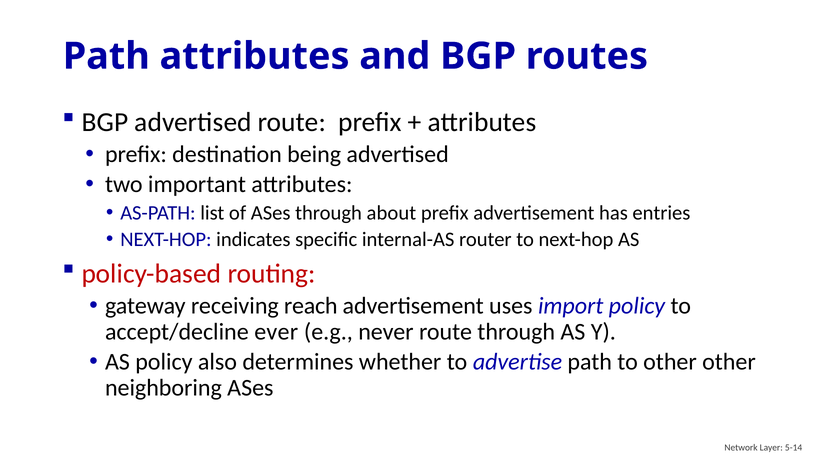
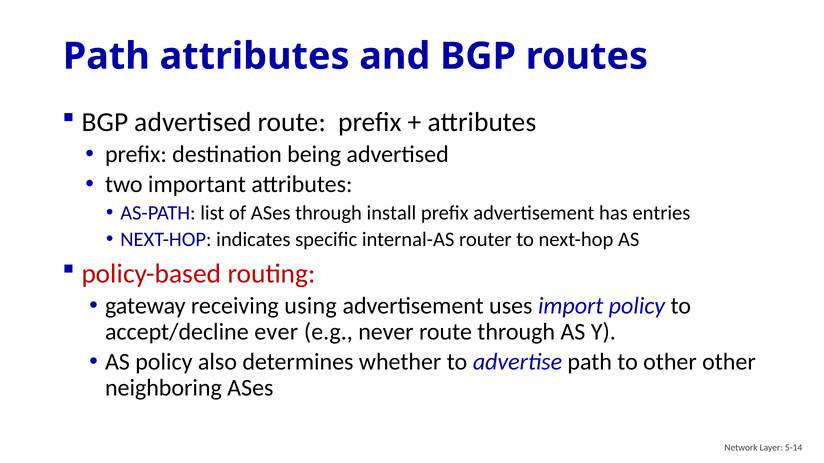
about: about -> install
reach: reach -> using
